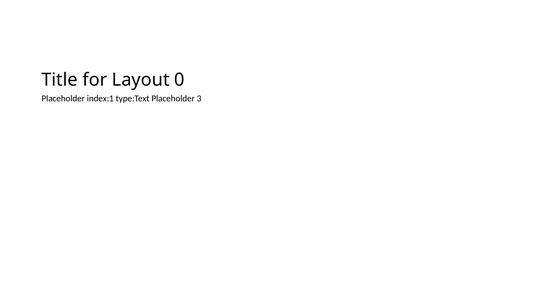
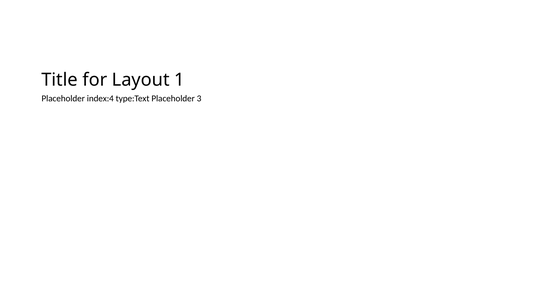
0: 0 -> 1
index:1: index:1 -> index:4
